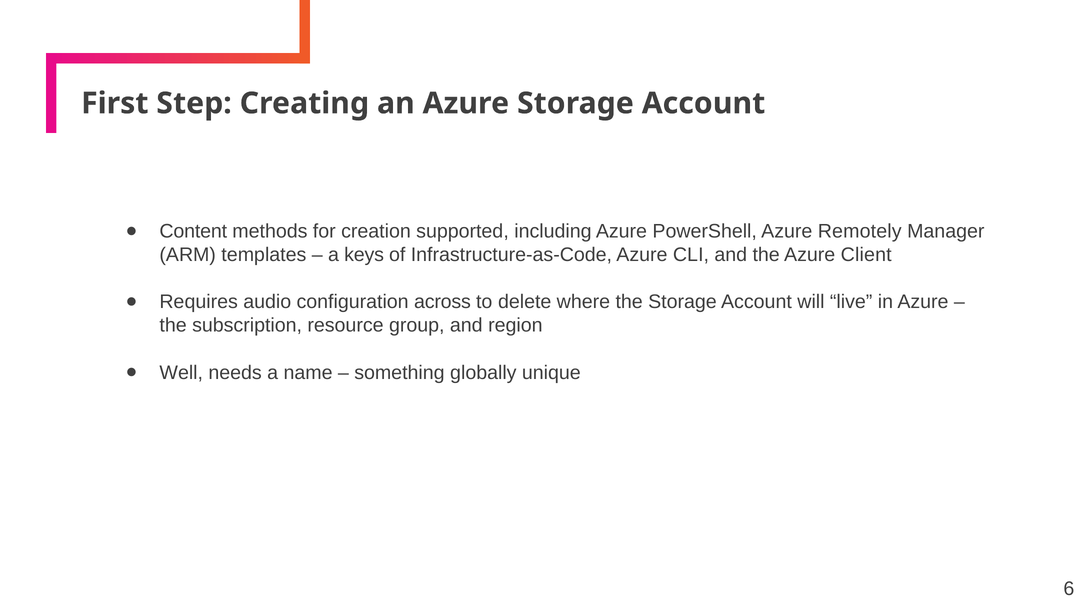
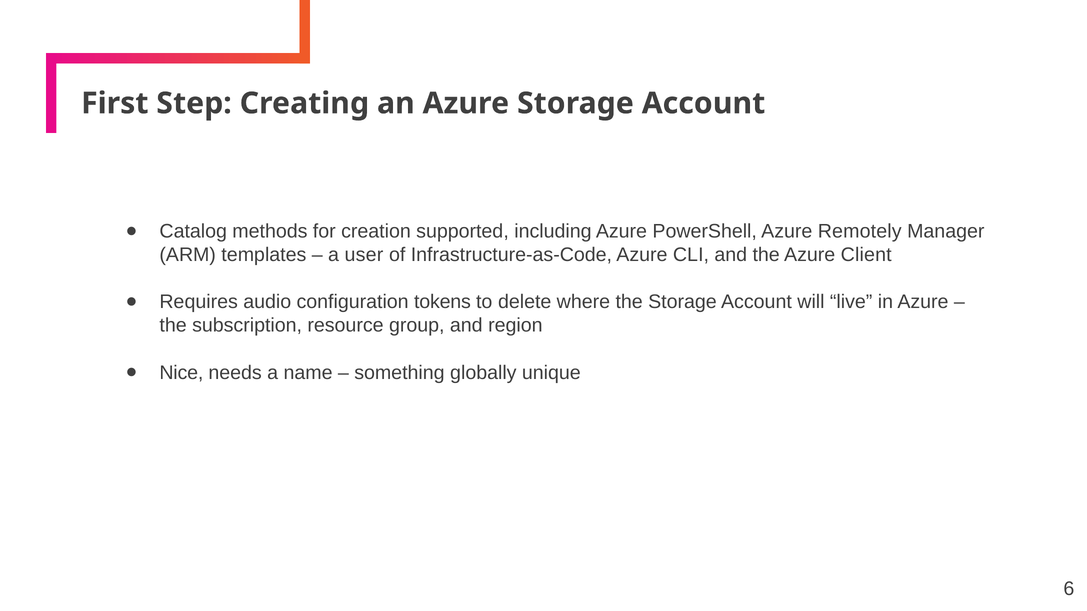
Content: Content -> Catalog
keys: keys -> user
across: across -> tokens
Well: Well -> Nice
